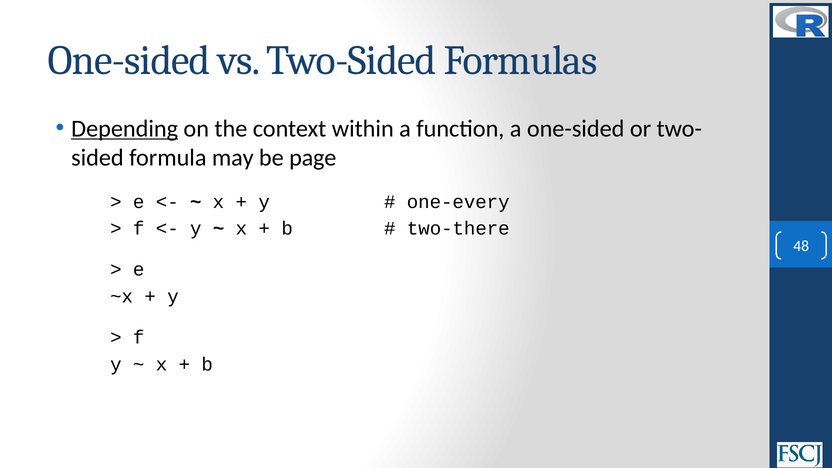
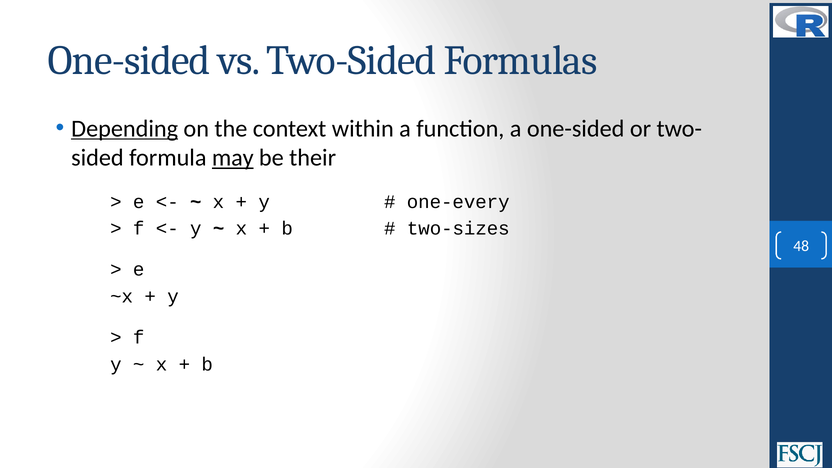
may underline: none -> present
page: page -> their
two-there: two-there -> two-sizes
